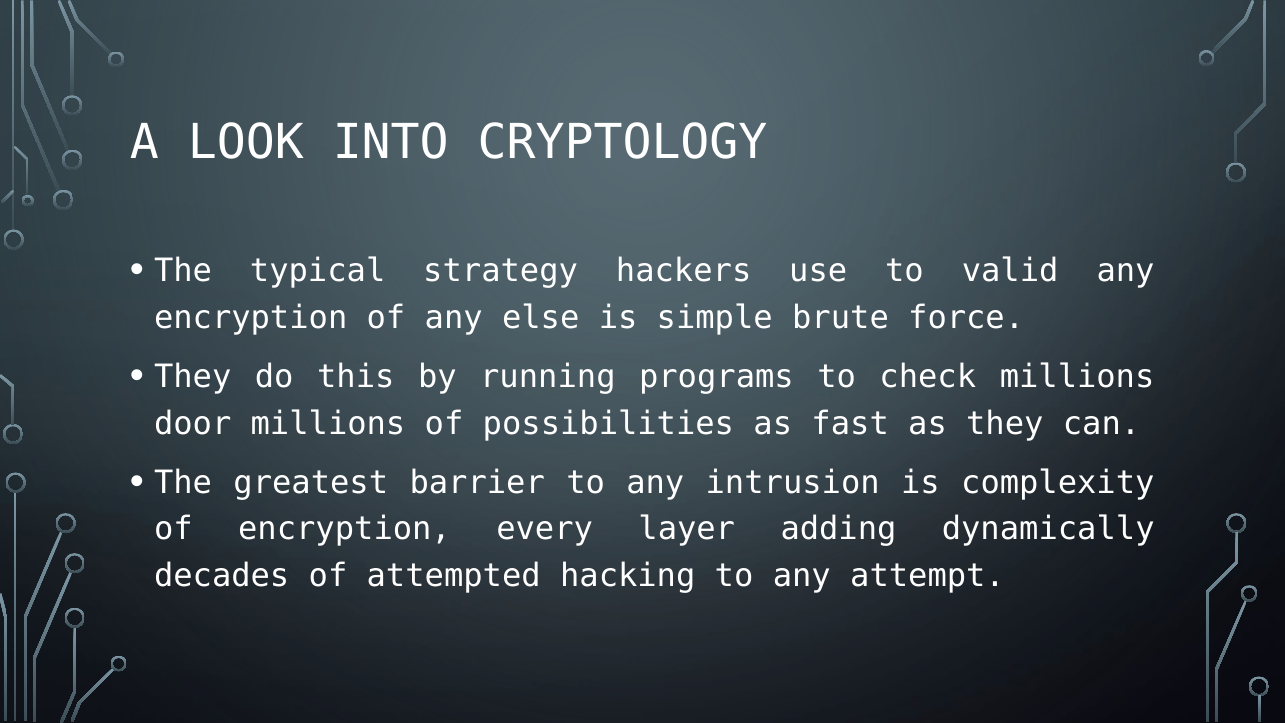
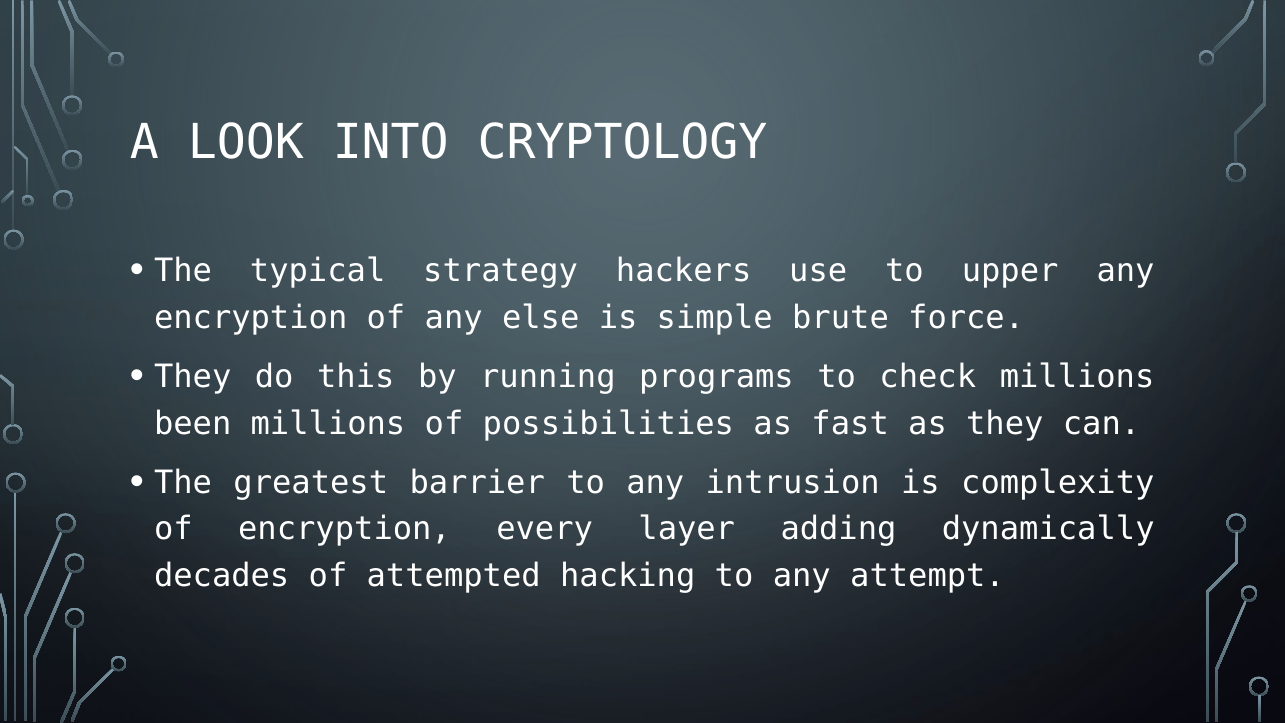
valid: valid -> upper
door: door -> been
